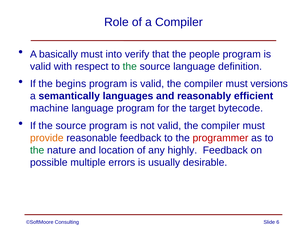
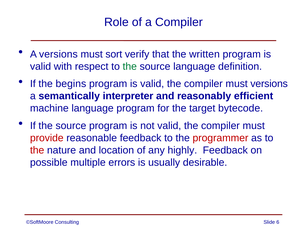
A basically: basically -> versions
into: into -> sort
people: people -> written
languages: languages -> interpreter
provide colour: orange -> red
the at (37, 150) colour: green -> red
